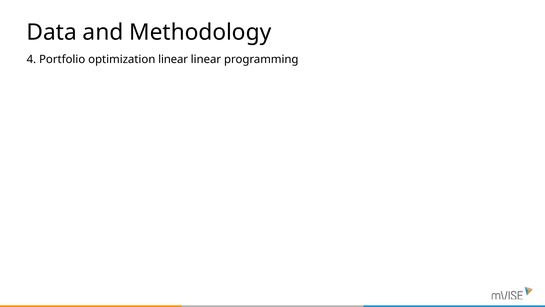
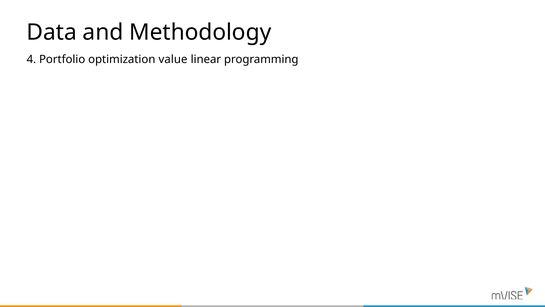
optimization linear: linear -> value
